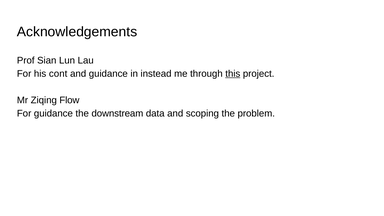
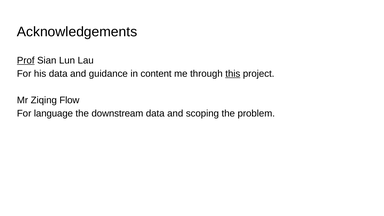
Prof underline: none -> present
his cont: cont -> data
instead: instead -> content
For guidance: guidance -> language
